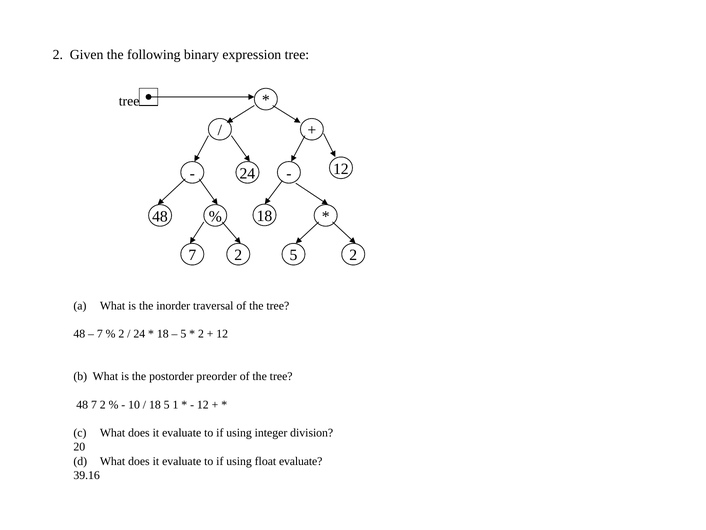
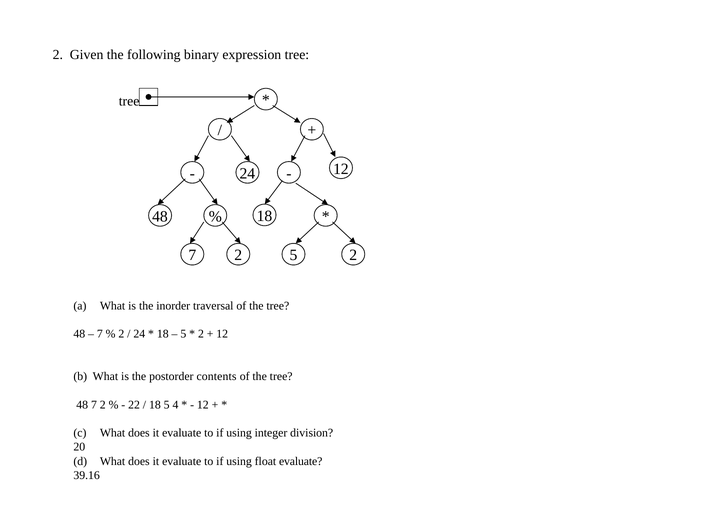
preorder: preorder -> contents
10: 10 -> 22
1: 1 -> 4
